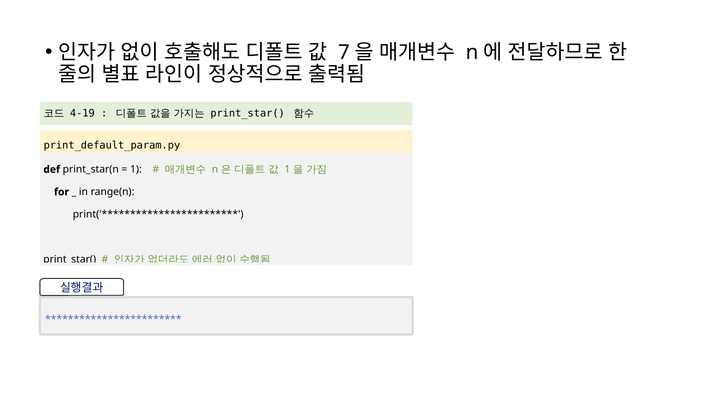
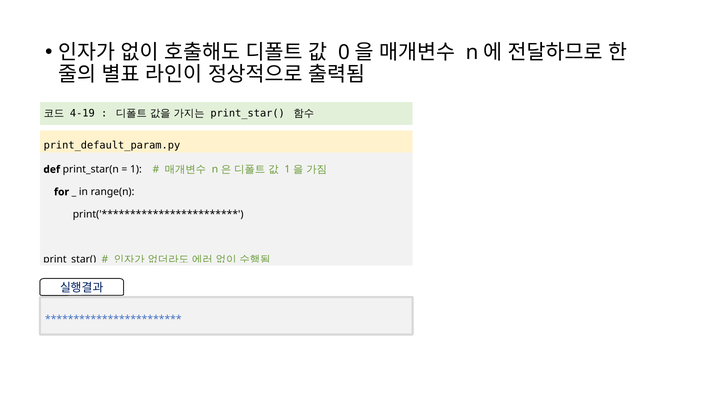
7: 7 -> 0
